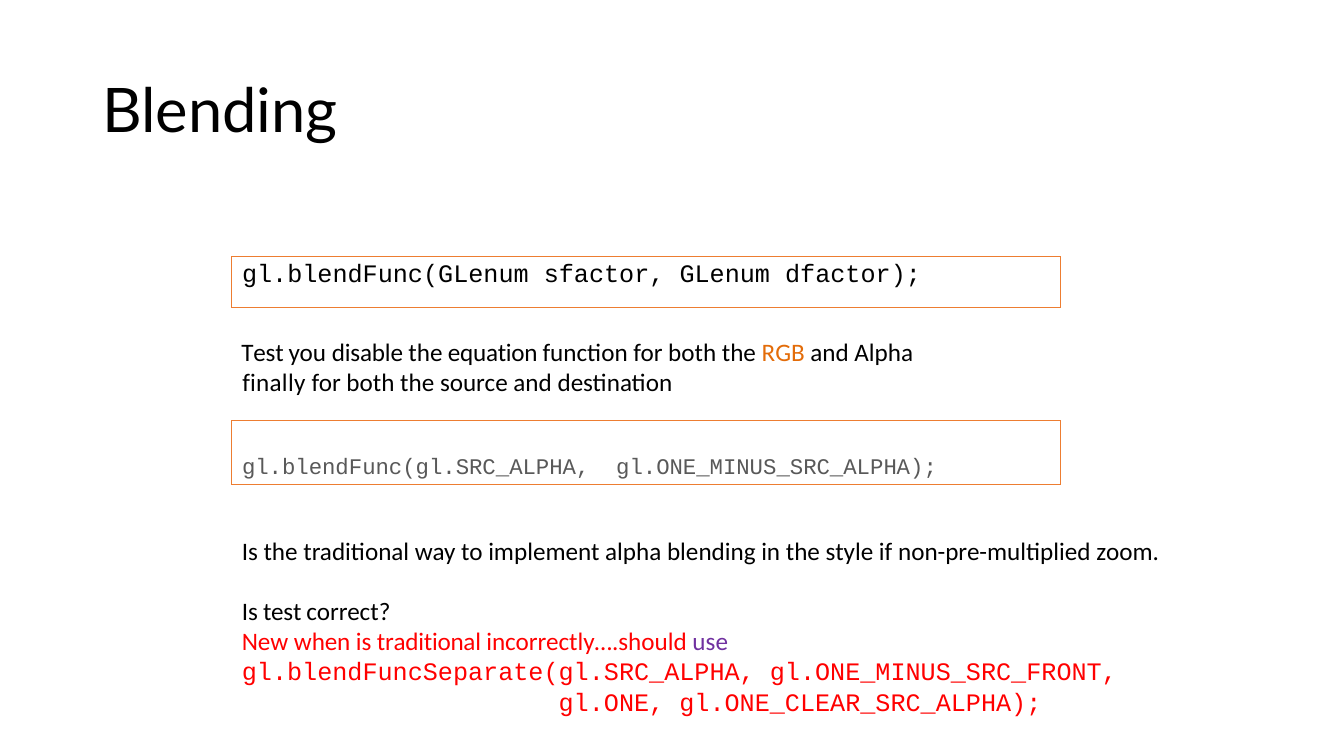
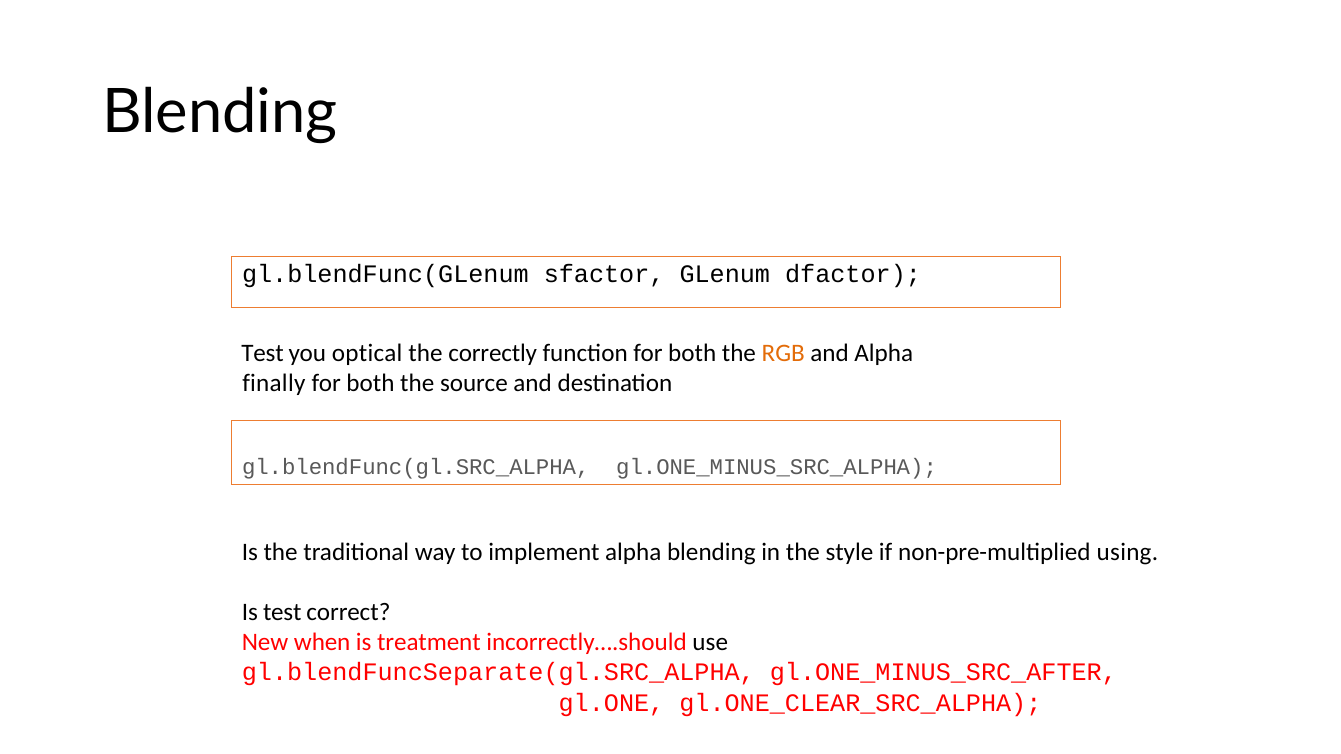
disable: disable -> optical
equation: equation -> correctly
zoom: zoom -> using
is traditional: traditional -> treatment
use colour: purple -> black
gl.ONE_MINUS_SRC_FRONT: gl.ONE_MINUS_SRC_FRONT -> gl.ONE_MINUS_SRC_AFTER
